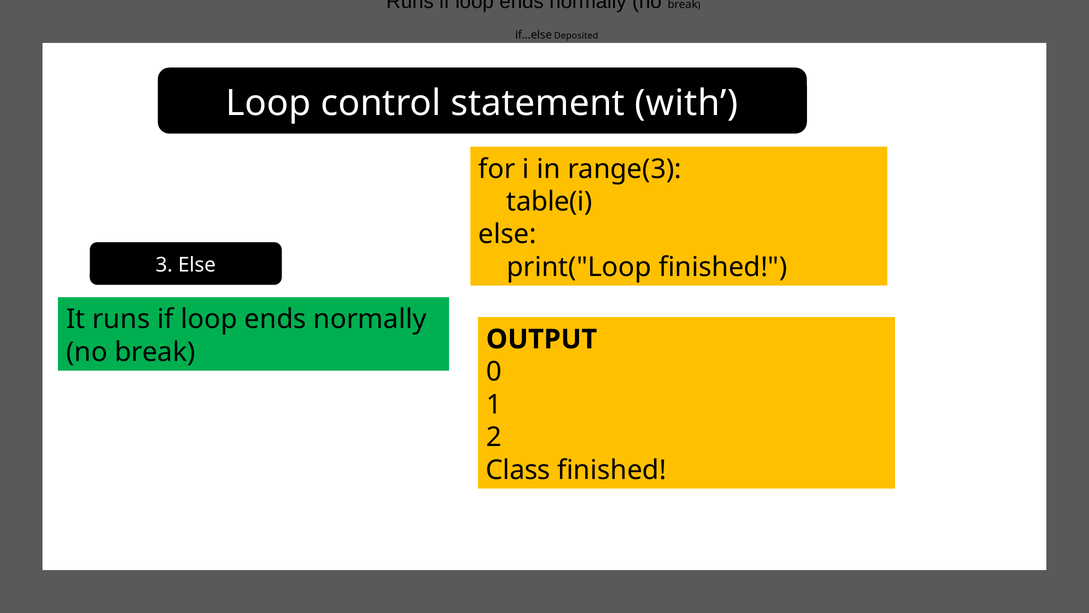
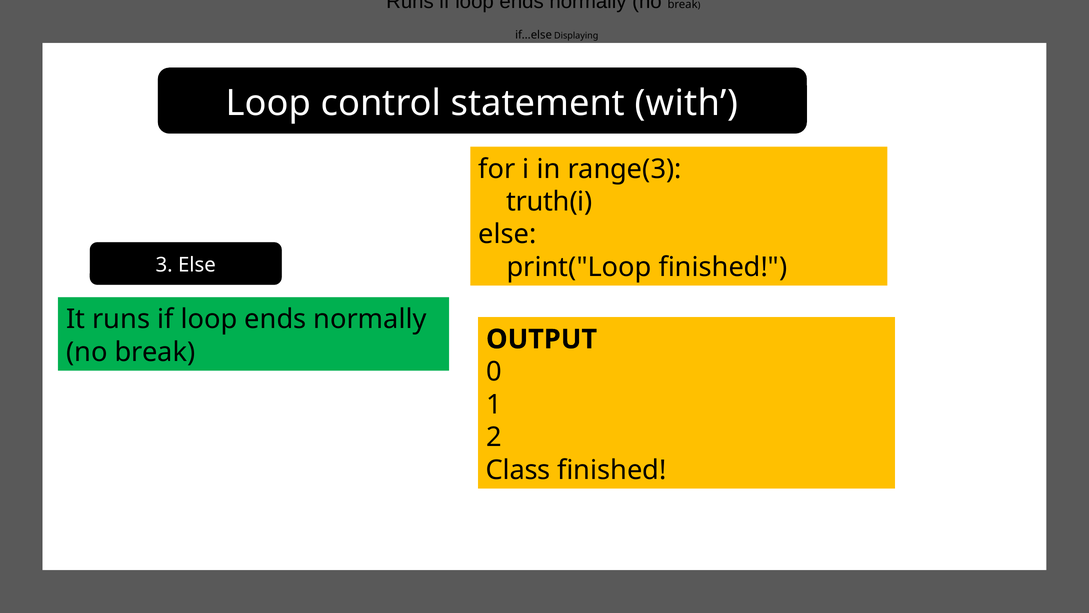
Deposited: Deposited -> Displaying
table(i: table(i -> truth(i
